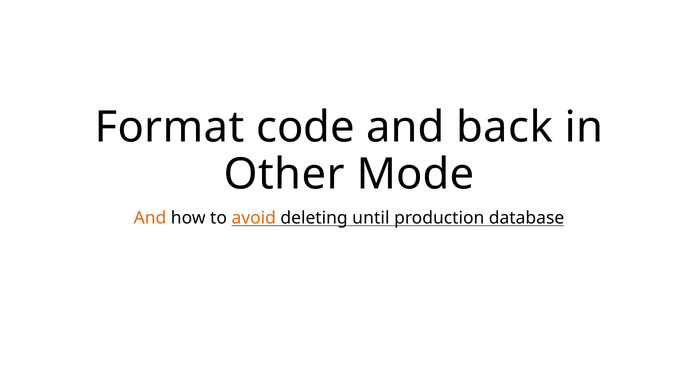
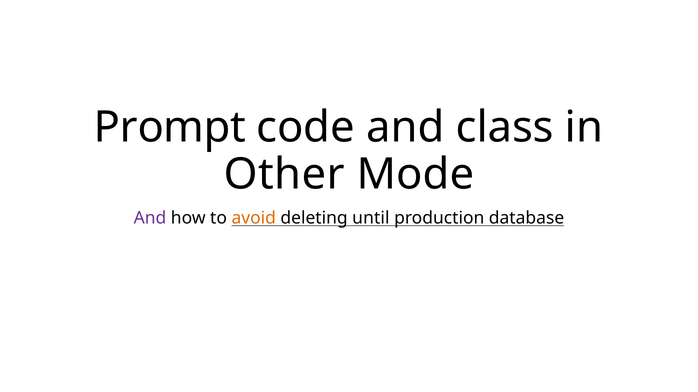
Format: Format -> Prompt
back: back -> class
And at (150, 218) colour: orange -> purple
